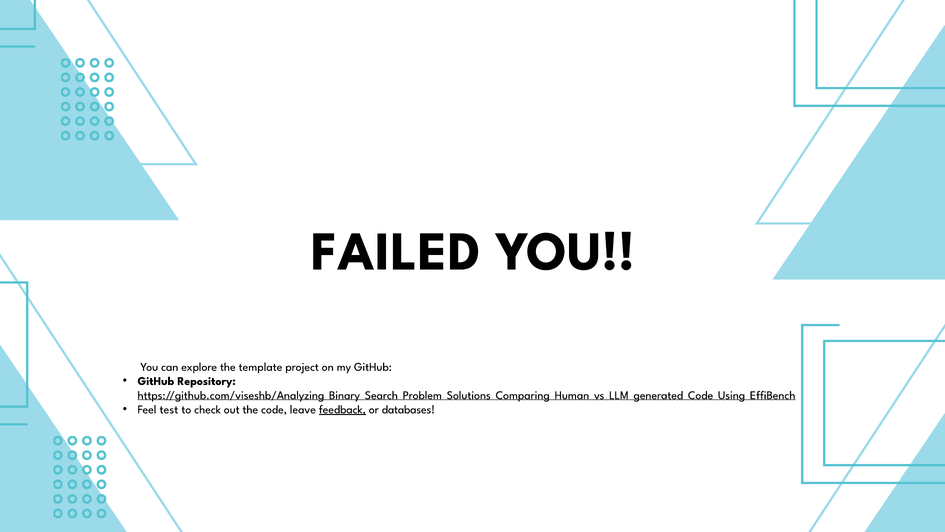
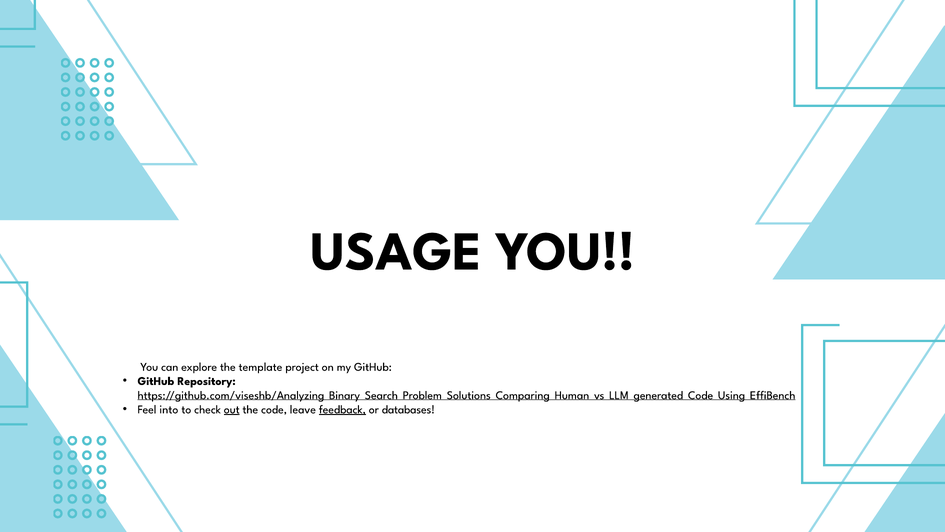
FAILED: FAILED -> USAGE
test: test -> into
out underline: none -> present
